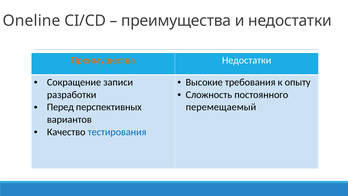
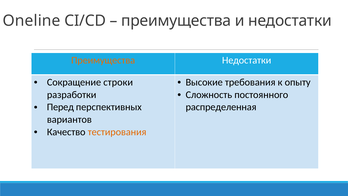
записи: записи -> строки
перемещаемый: перемещаемый -> распределенная
тестирования colour: blue -> orange
